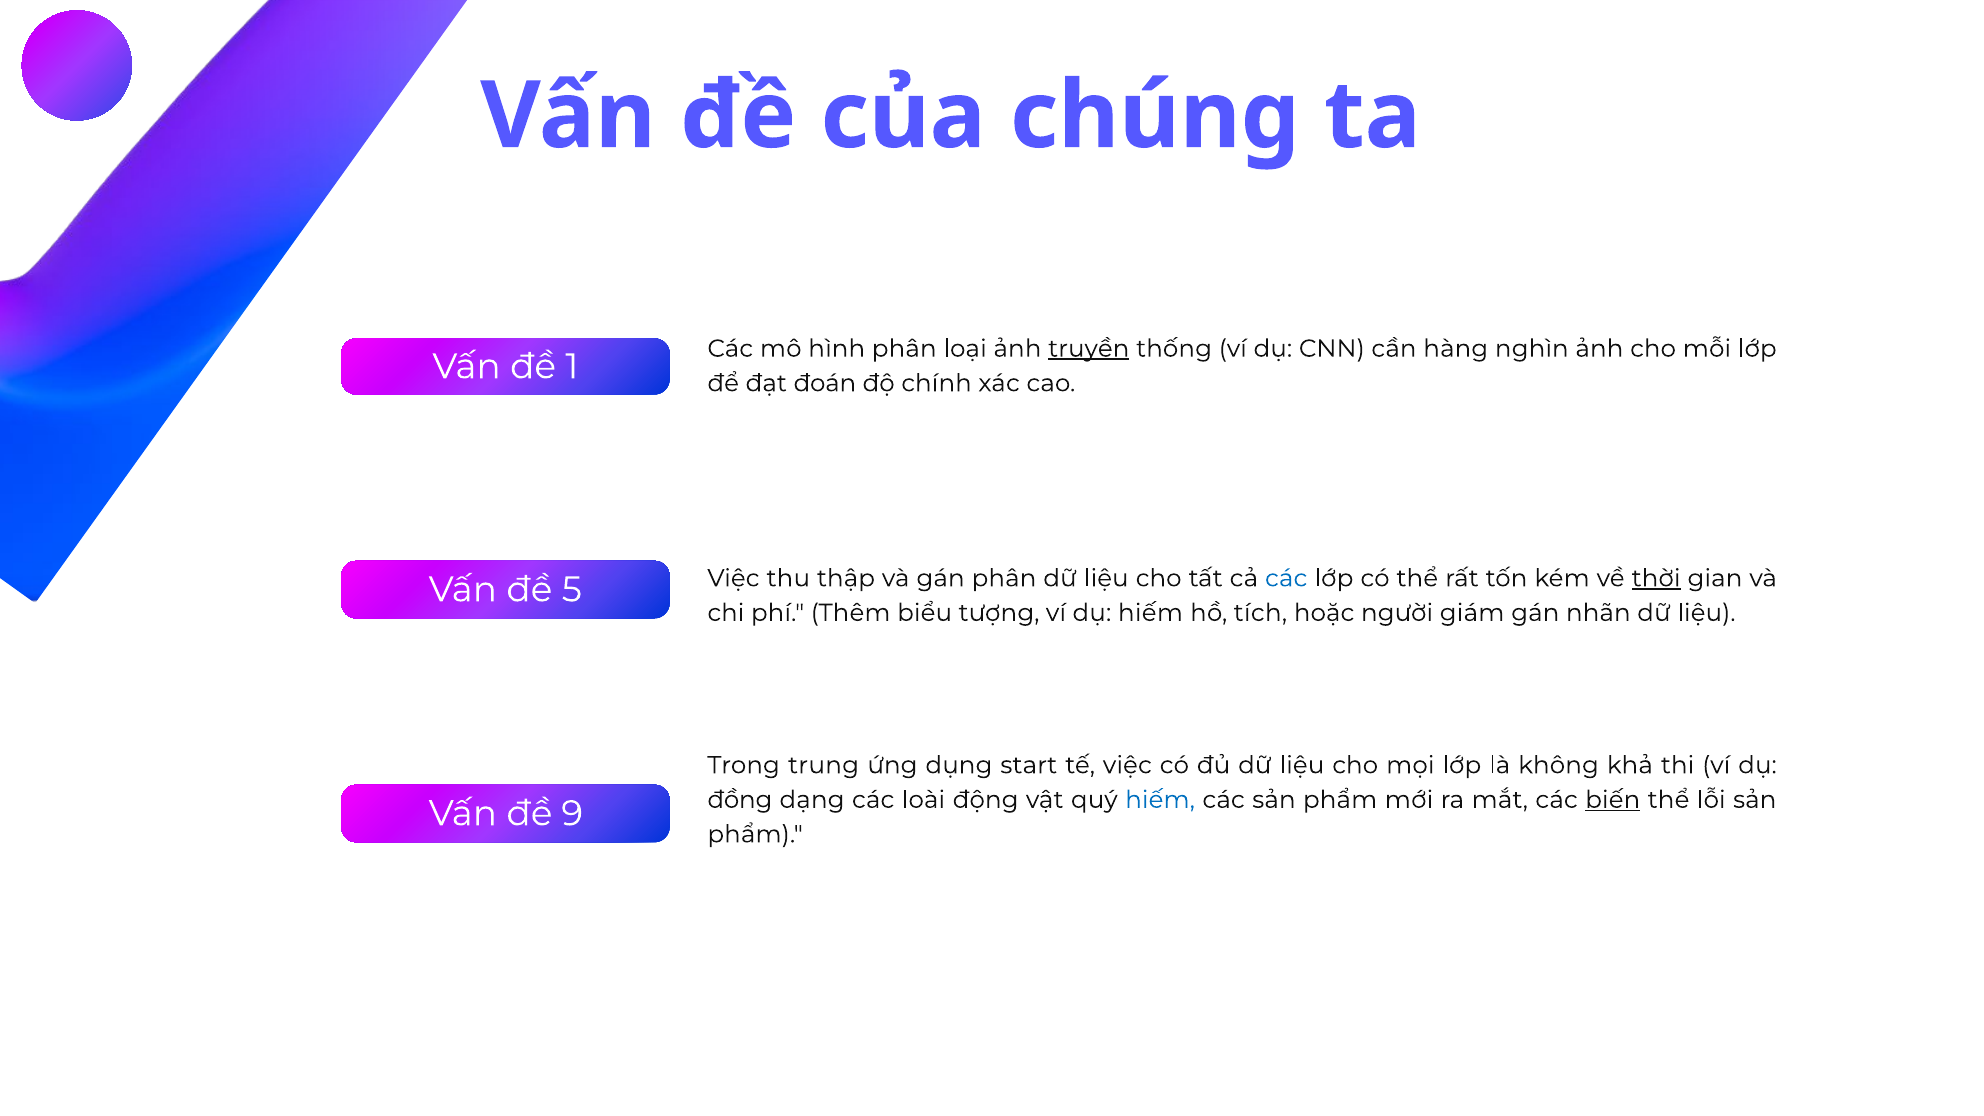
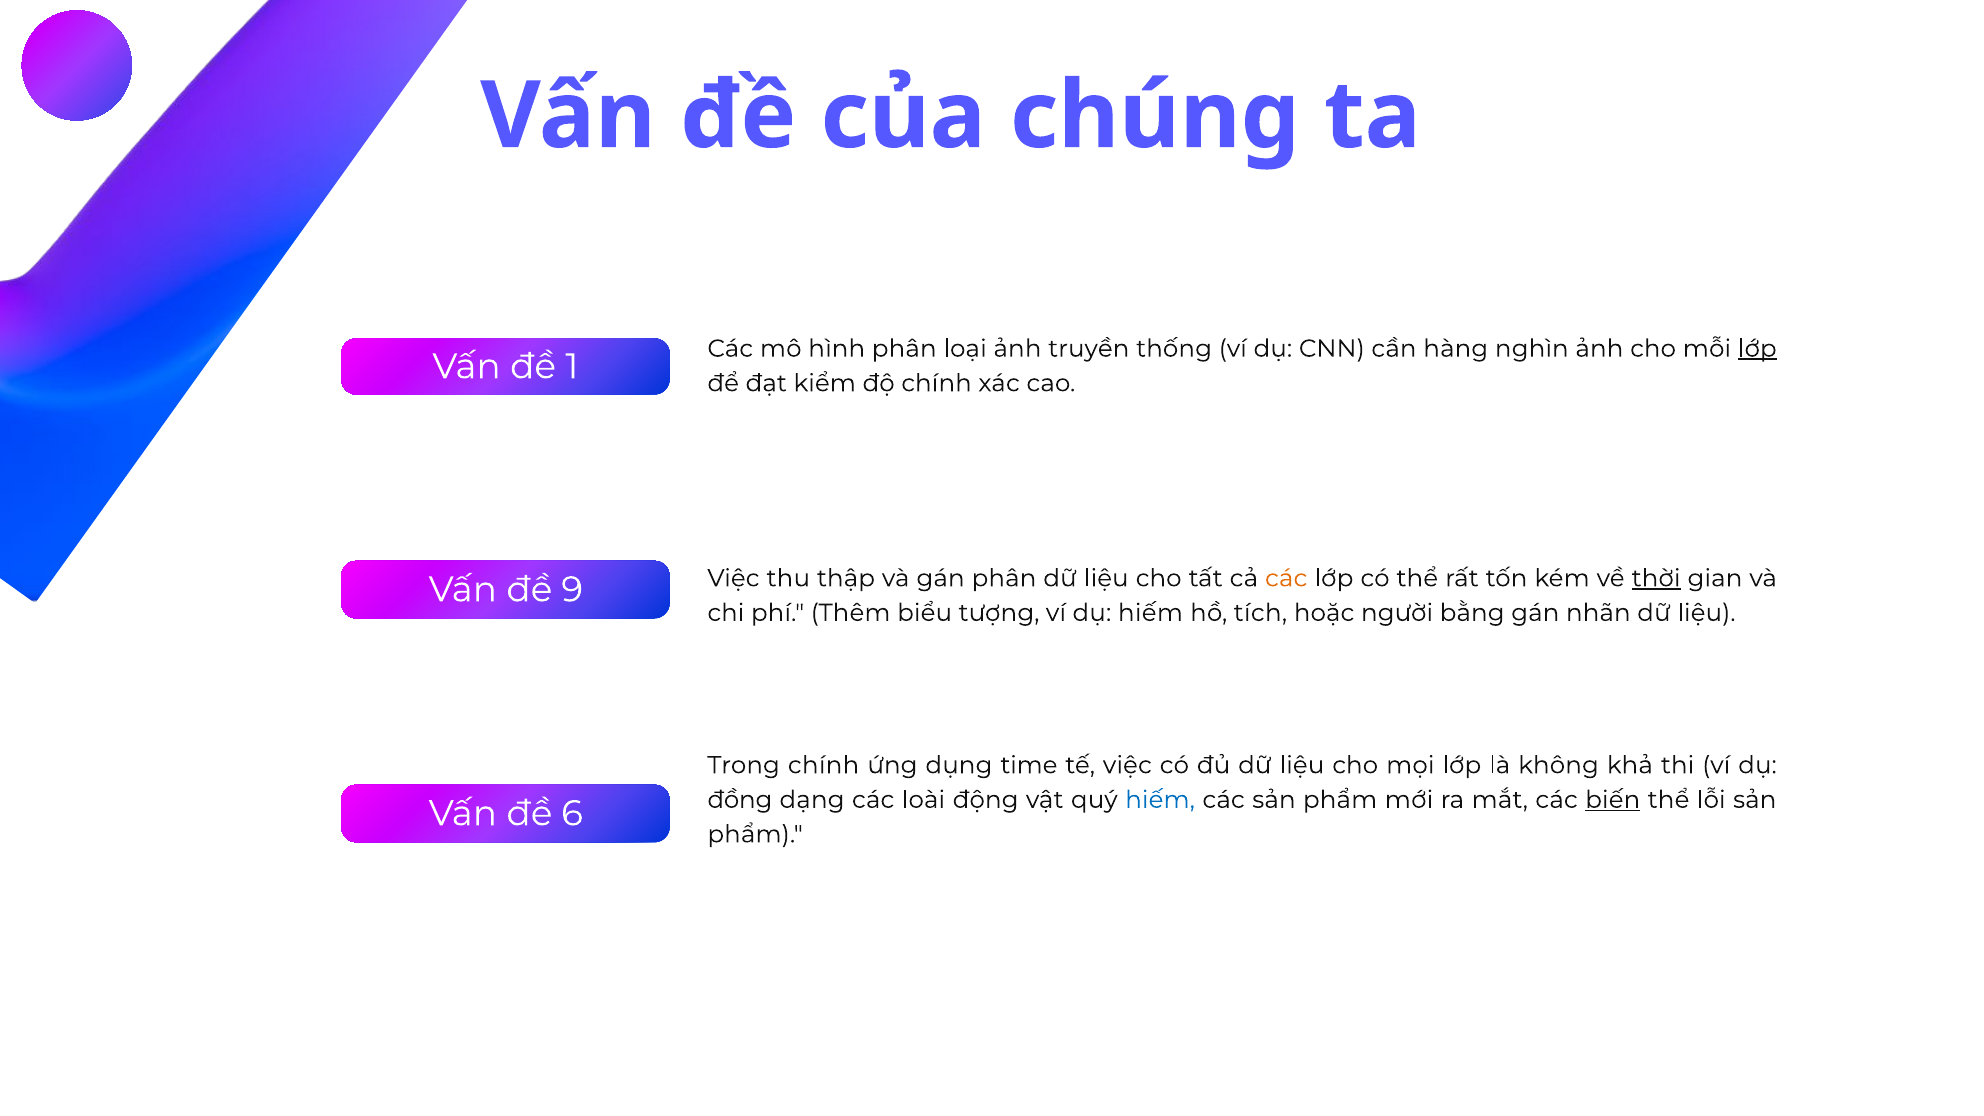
truyền underline: present -> none
lớp at (1757, 349) underline: none -> present
đoán: đoán -> kiểm
các at (1286, 578) colour: blue -> orange
5: 5 -> 9
giám: giám -> bằng
Trong trung: trung -> chính
start: start -> time
9: 9 -> 6
